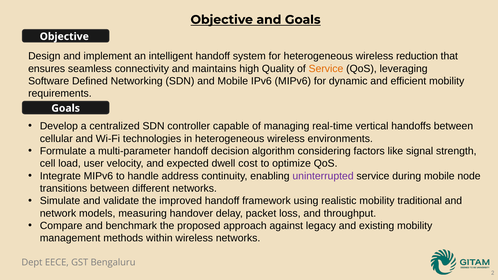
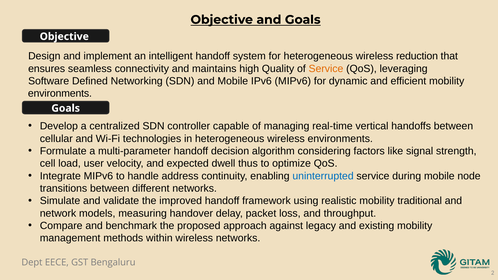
requirements at (60, 94): requirements -> environments
cost: cost -> thus
uninterrupted colour: purple -> blue
